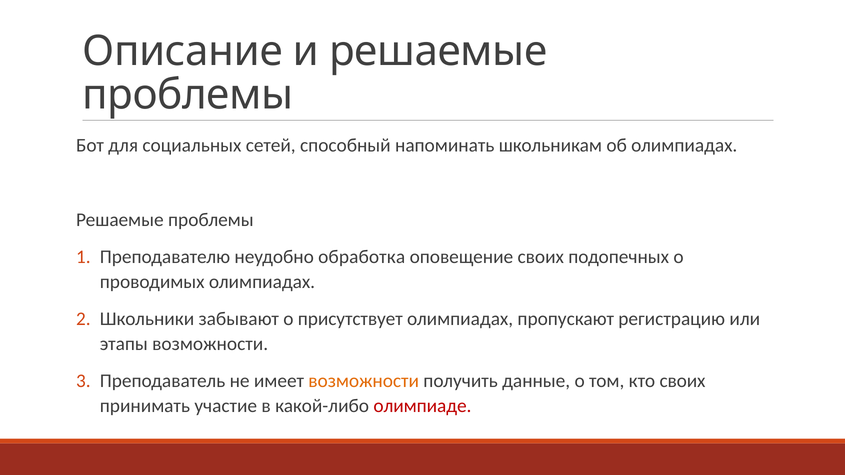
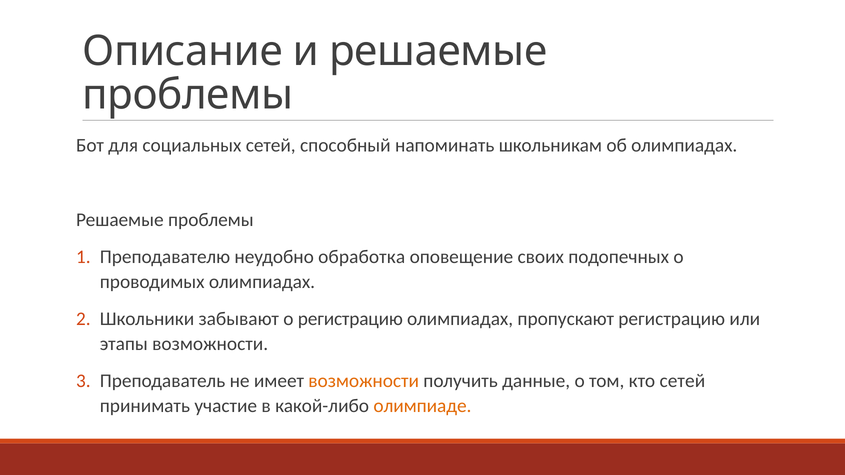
о присутствует: присутствует -> регистрацию
кто своих: своих -> сетей
олимпиаде colour: red -> orange
